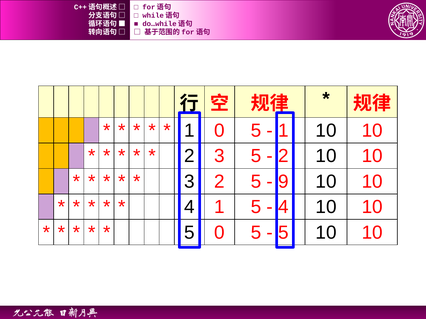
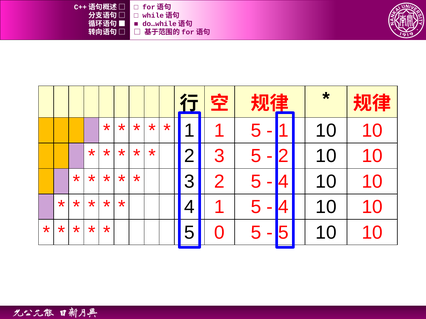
1 0: 0 -> 1
9 at (283, 182): 9 -> 4
